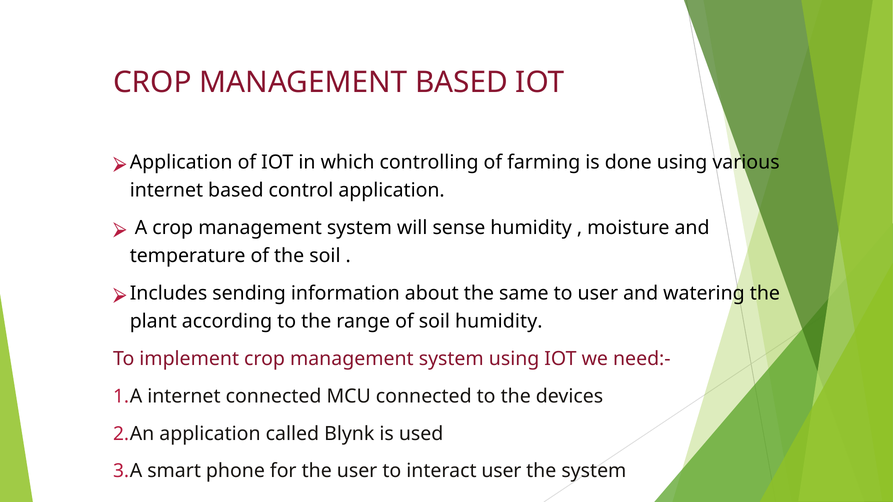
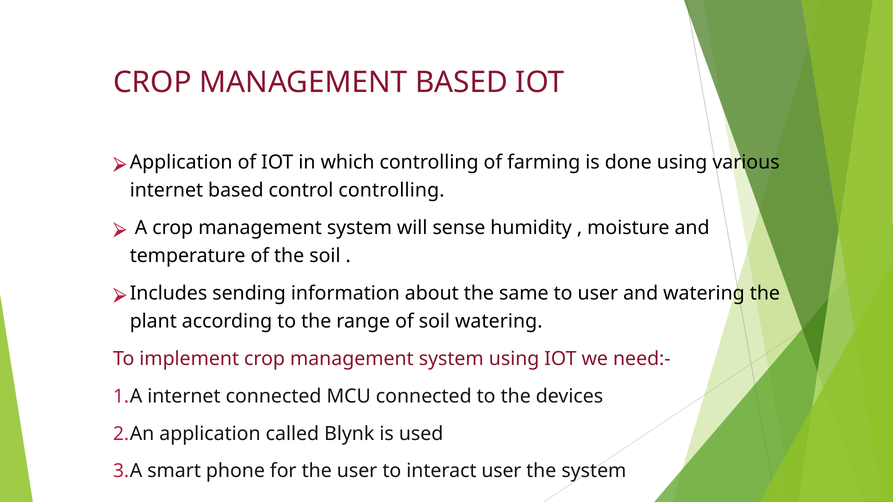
control application: application -> controlling
soil humidity: humidity -> watering
